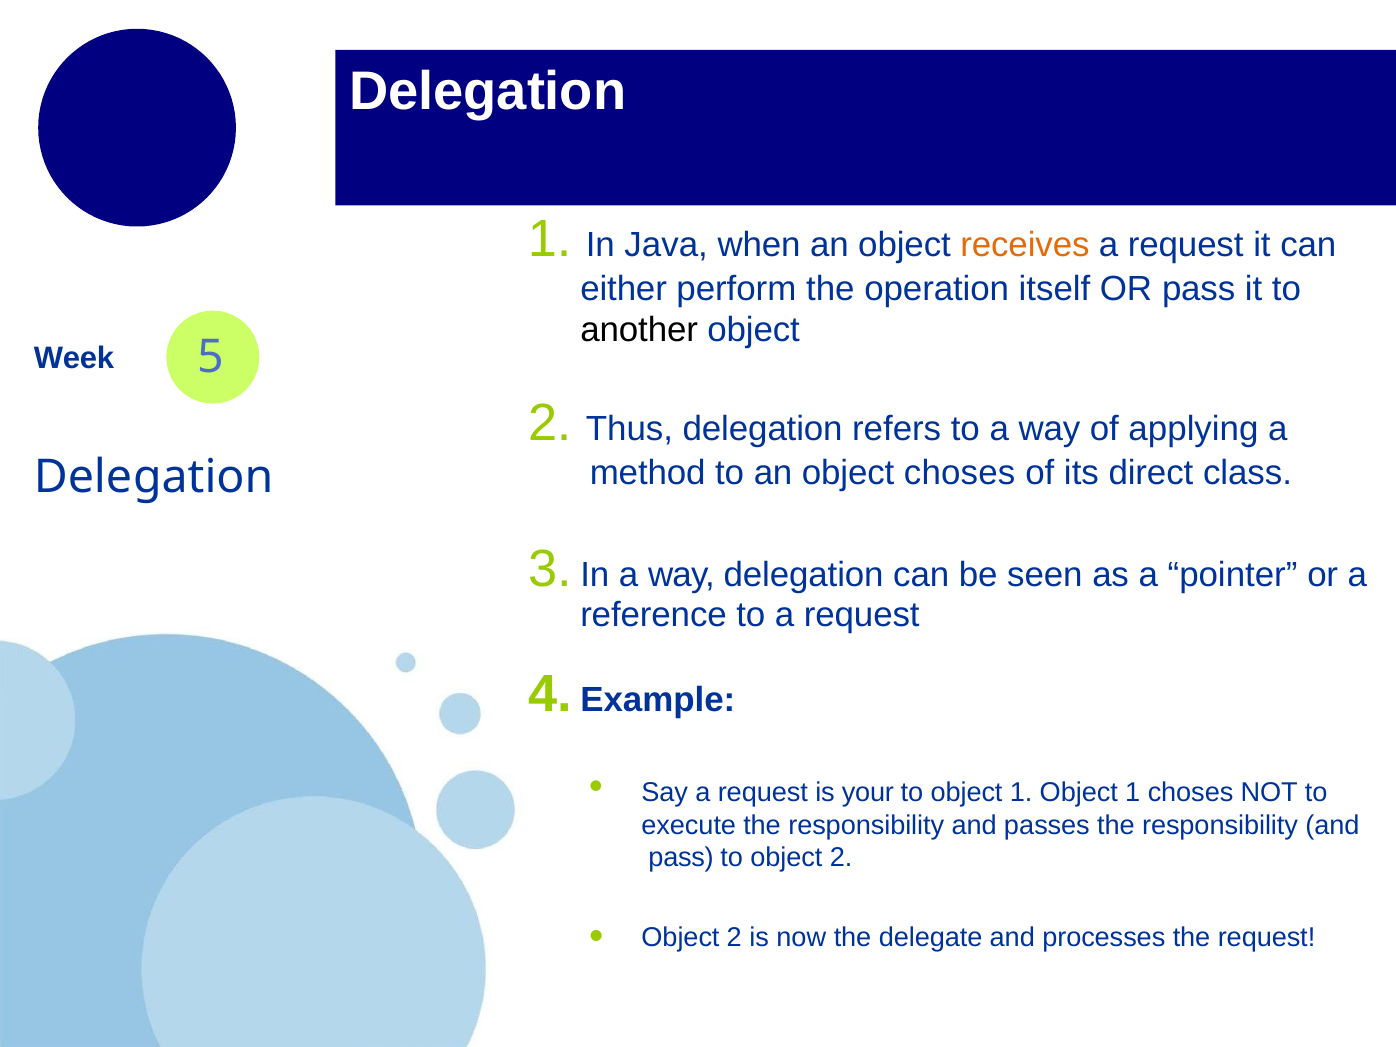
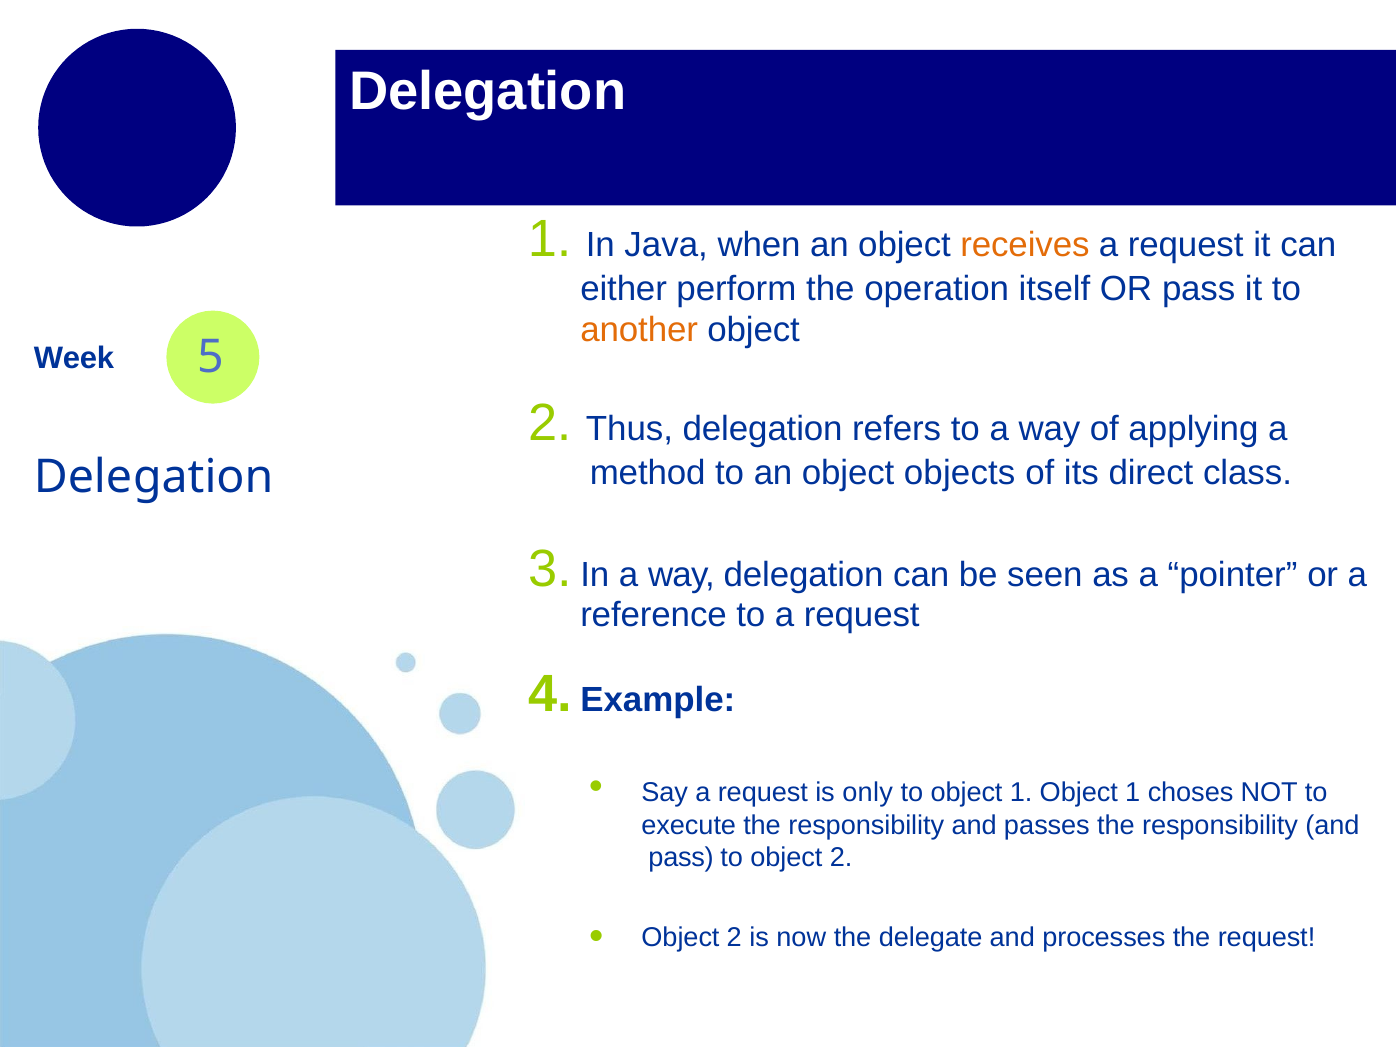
another colour: black -> orange
object choses: choses -> objects
your: your -> only
